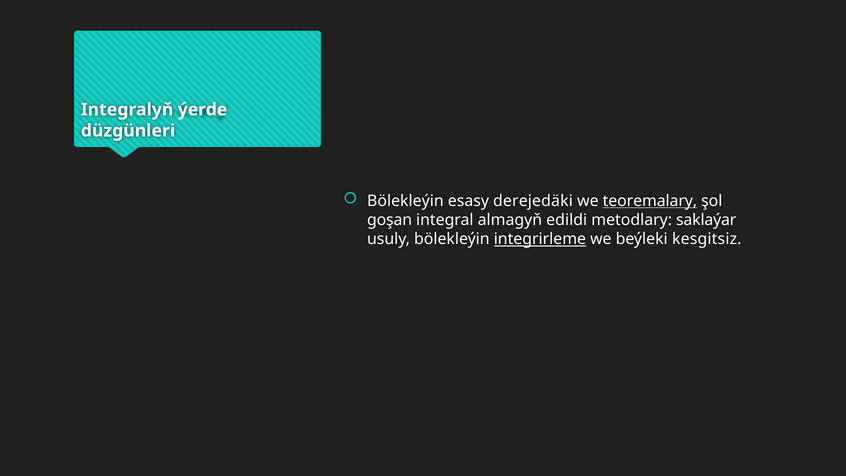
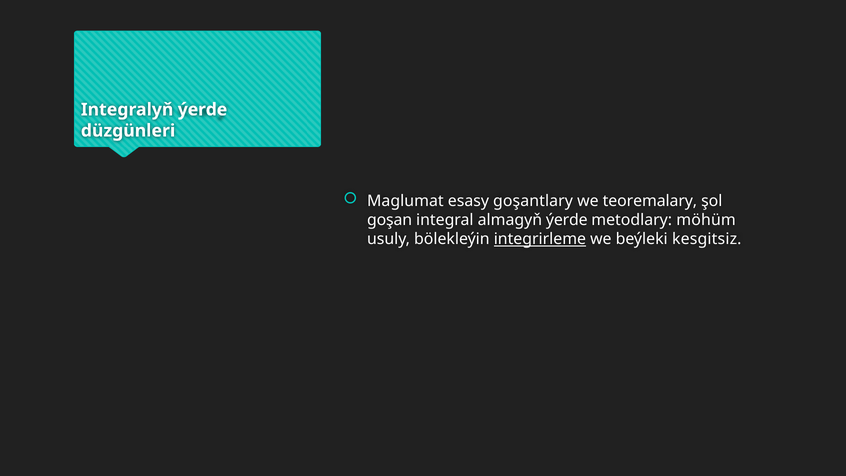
Bölekleýin at (405, 201): Bölekleýin -> Maglumat
derejedäki: derejedäki -> goşantlary
teoremalary underline: present -> none
almagyň edildi: edildi -> ýerde
saklaýar: saklaýar -> möhüm
